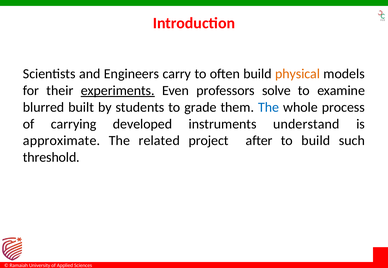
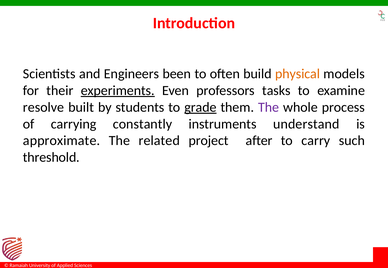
carry: carry -> been
solve: solve -> tasks
blurred: blurred -> resolve
grade underline: none -> present
The at (269, 107) colour: blue -> purple
developed: developed -> constantly
to build: build -> carry
